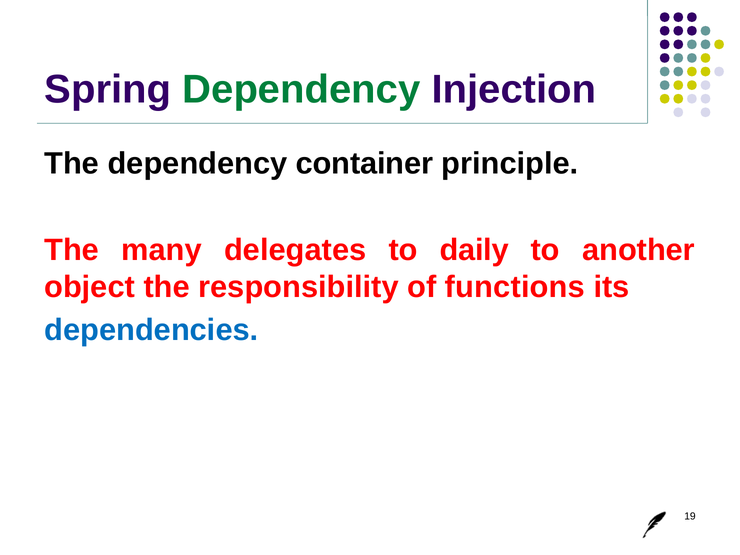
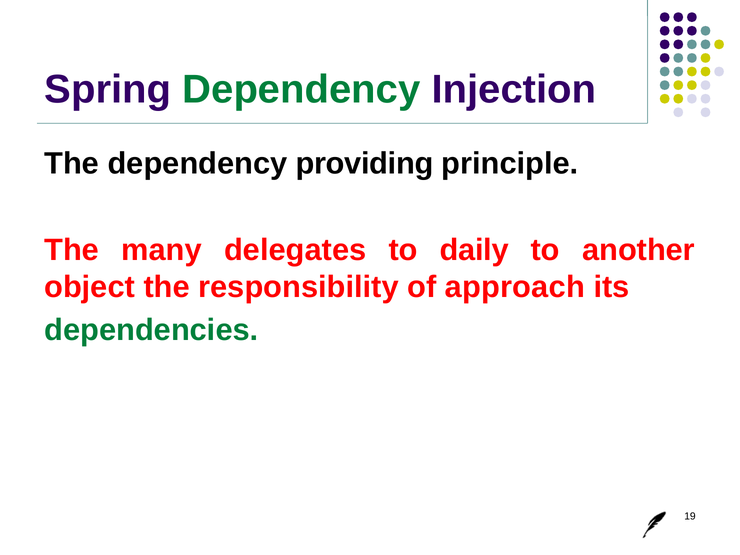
container: container -> providing
functions: functions -> approach
dependencies colour: blue -> green
